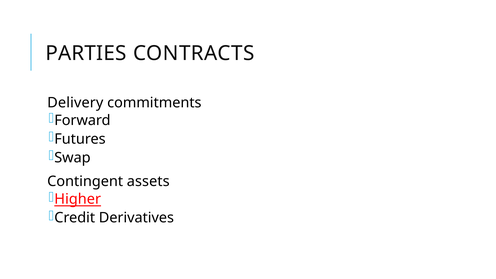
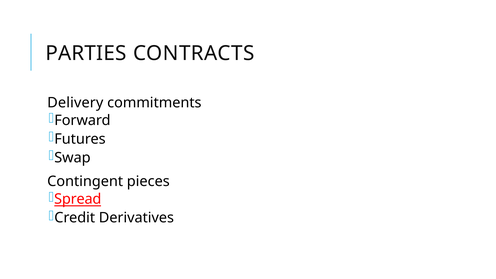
assets: assets -> pieces
Higher: Higher -> Spread
